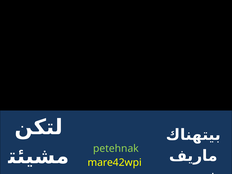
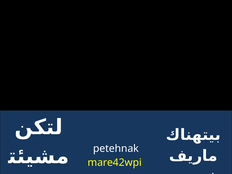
petehnak colour: light green -> white
